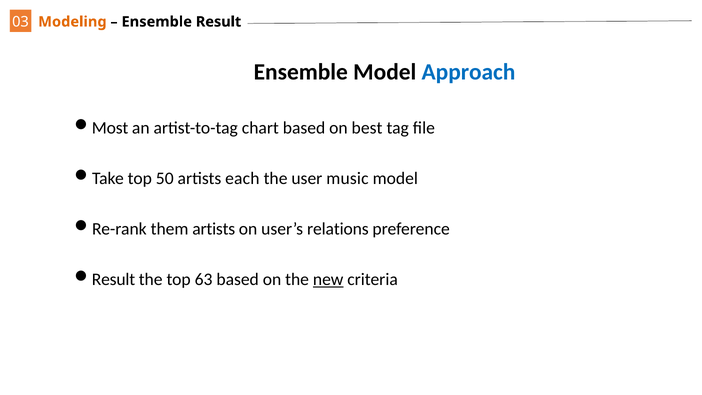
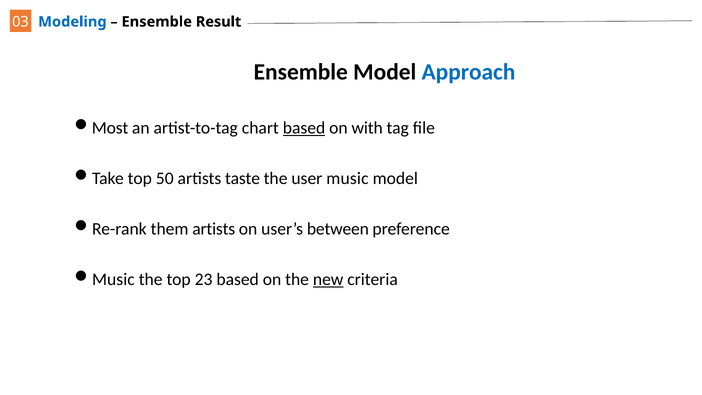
Modeling colour: orange -> blue
based at (304, 128) underline: none -> present
best: best -> with
each: each -> taste
relations: relations -> between
Result at (114, 279): Result -> Music
63: 63 -> 23
